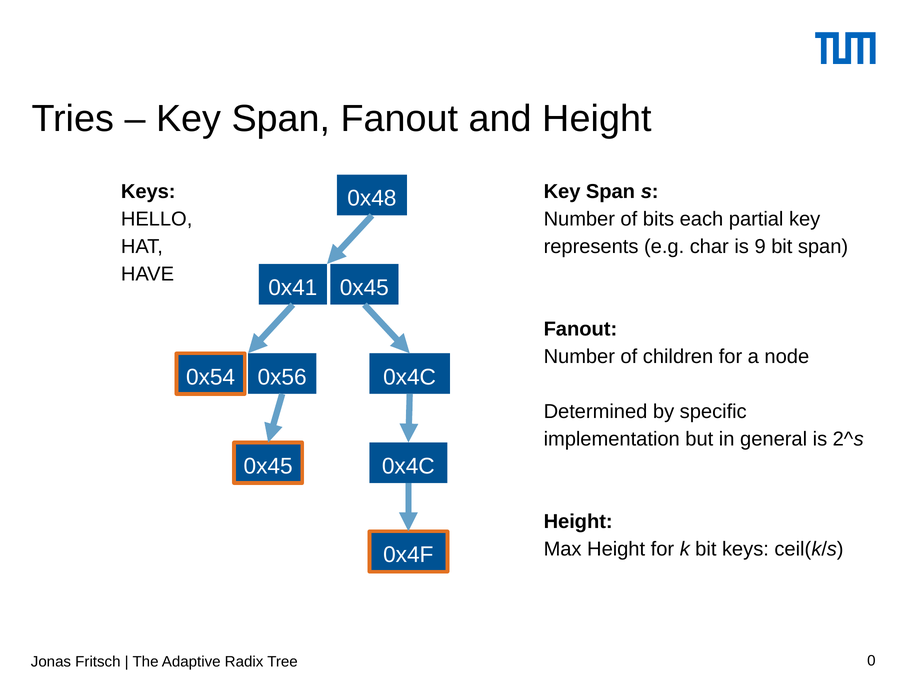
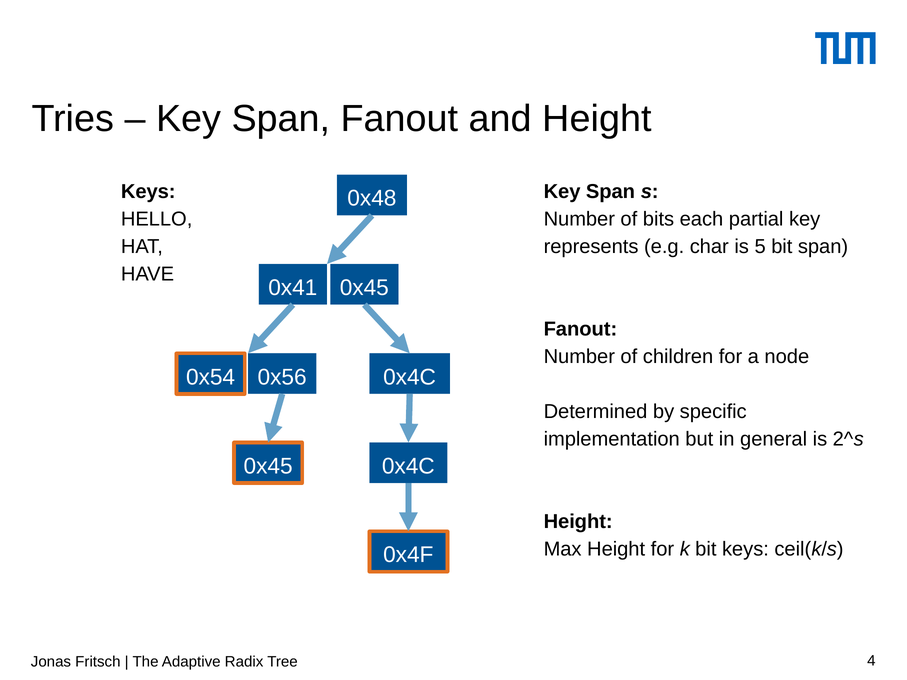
9: 9 -> 5
0: 0 -> 4
